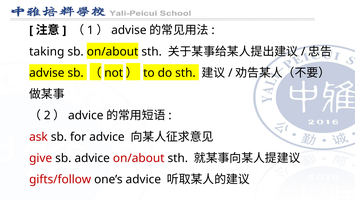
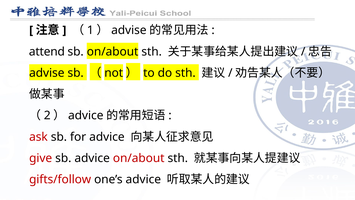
taking: taking -> attend
